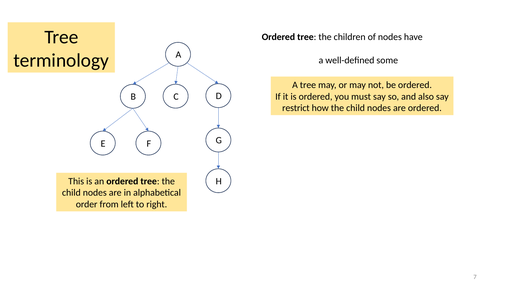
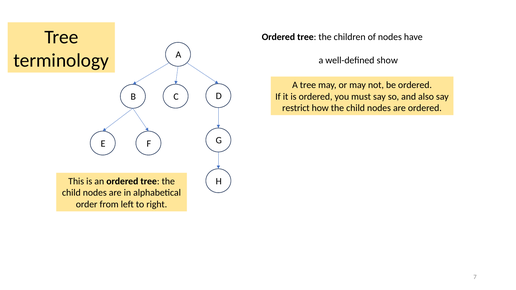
some: some -> show
